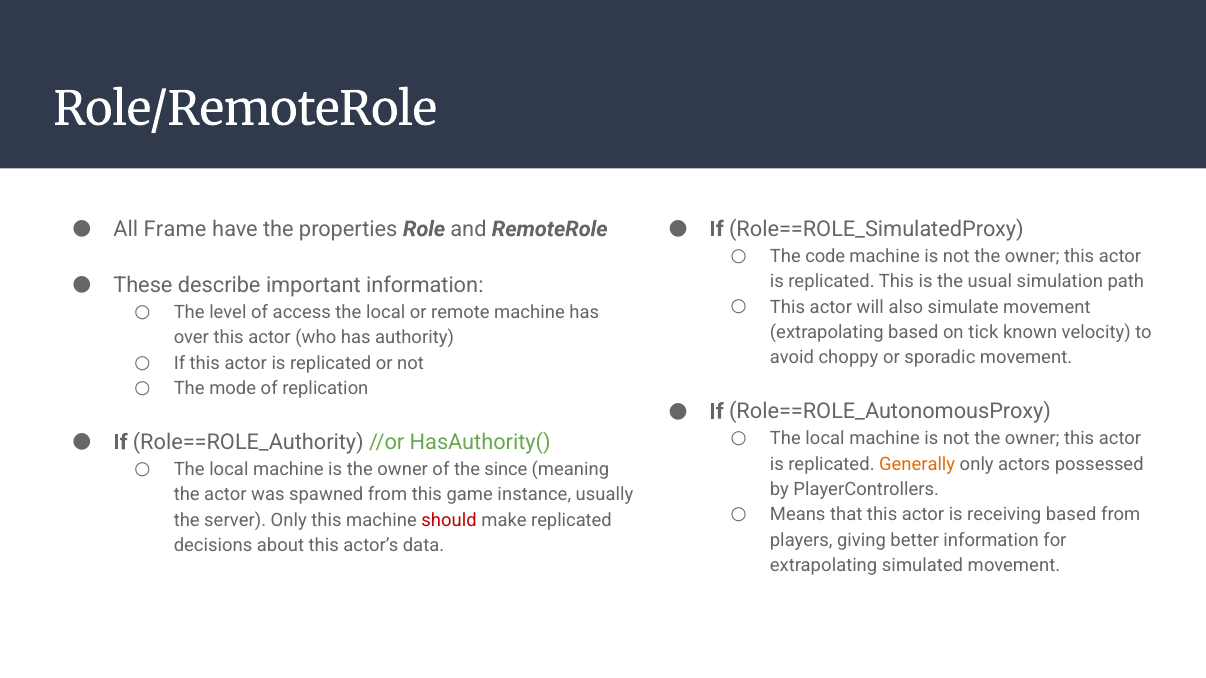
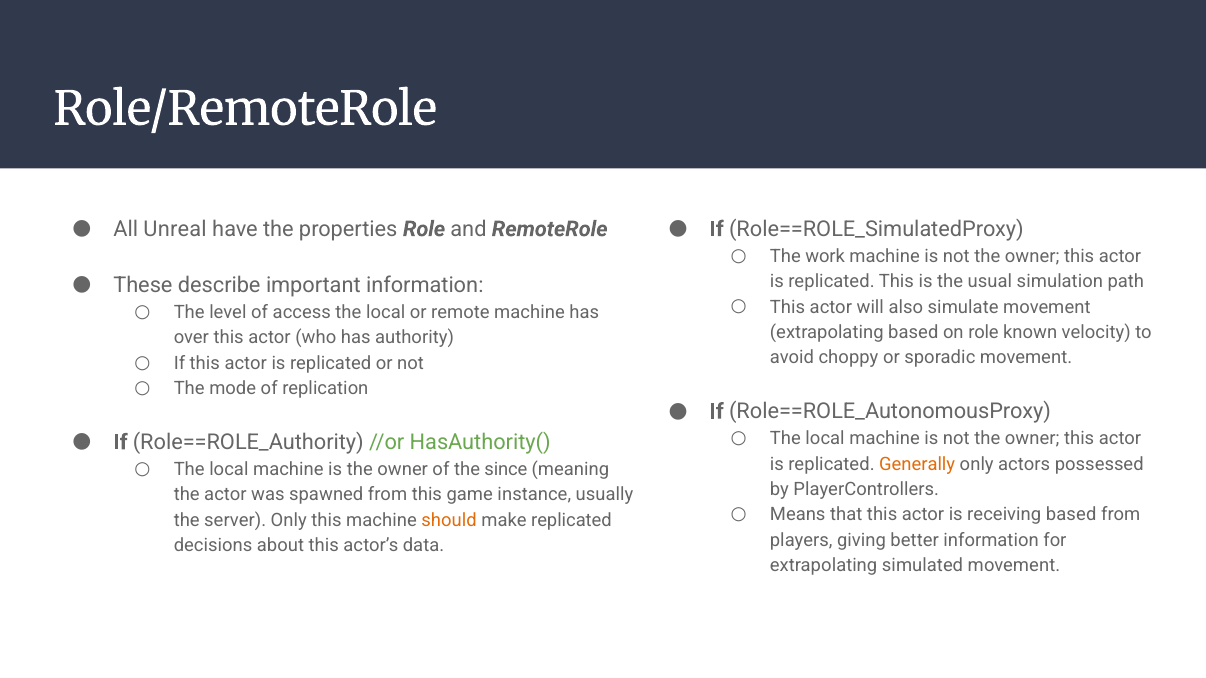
Frame: Frame -> Unreal
code: code -> work
on tick: tick -> role
should colour: red -> orange
